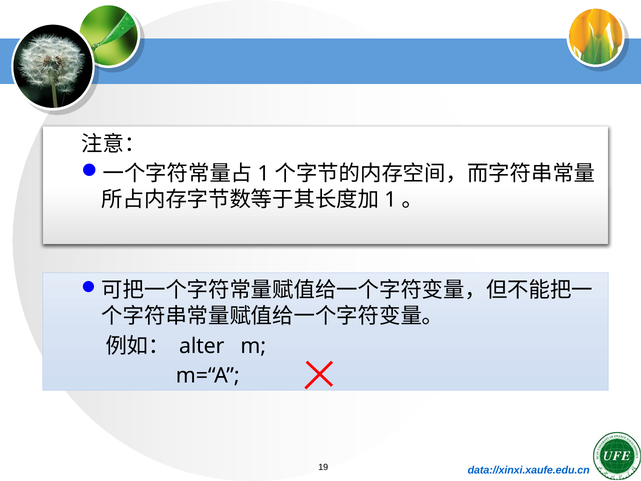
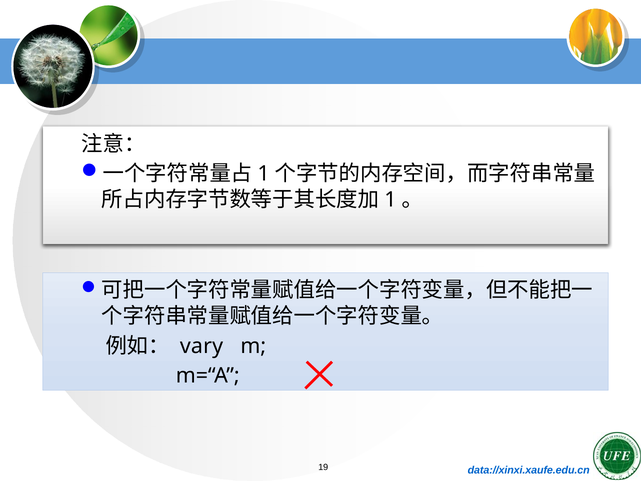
alter: alter -> vary
